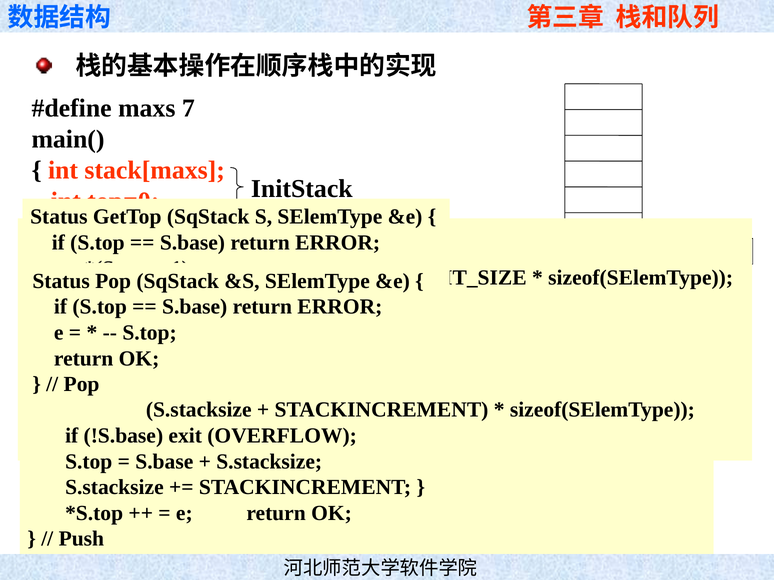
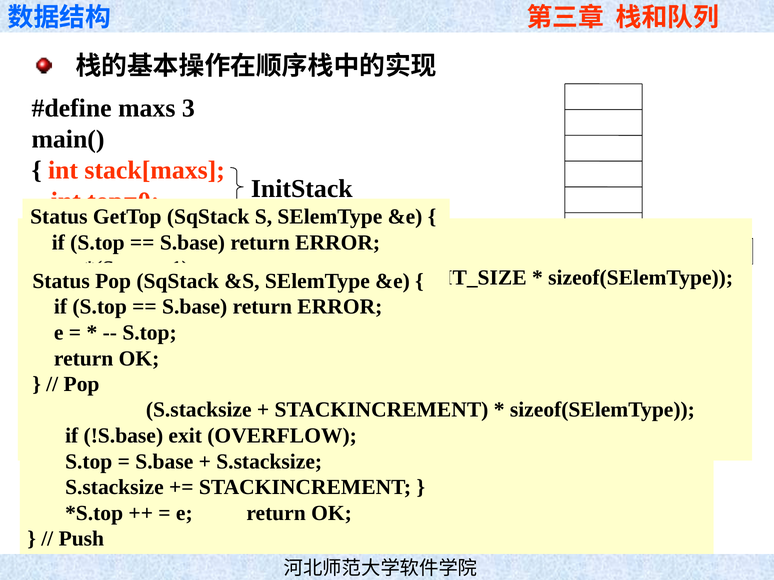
7: 7 -> 3
